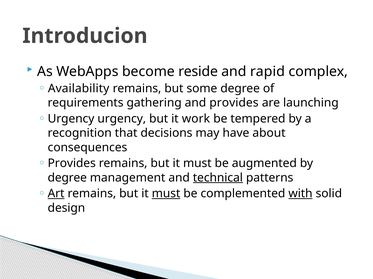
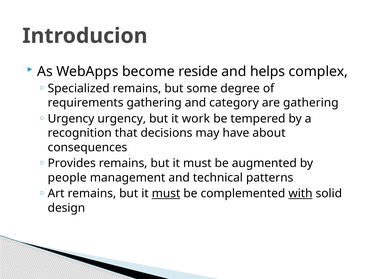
rapid: rapid -> helps
Availability: Availability -> Specialized
and provides: provides -> category
are launching: launching -> gathering
degree at (67, 178): degree -> people
technical underline: present -> none
Art underline: present -> none
